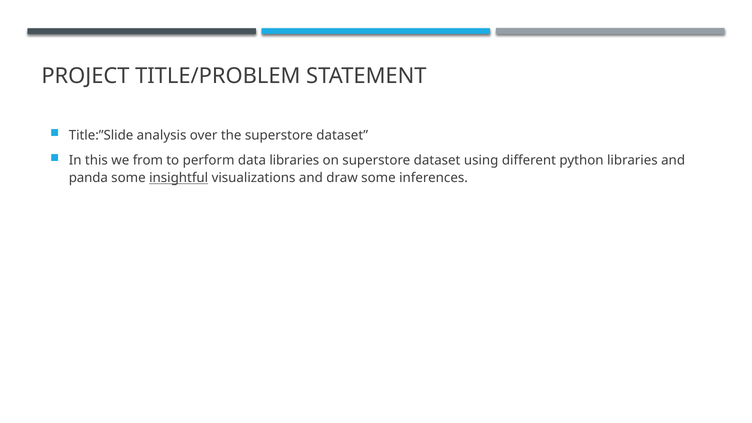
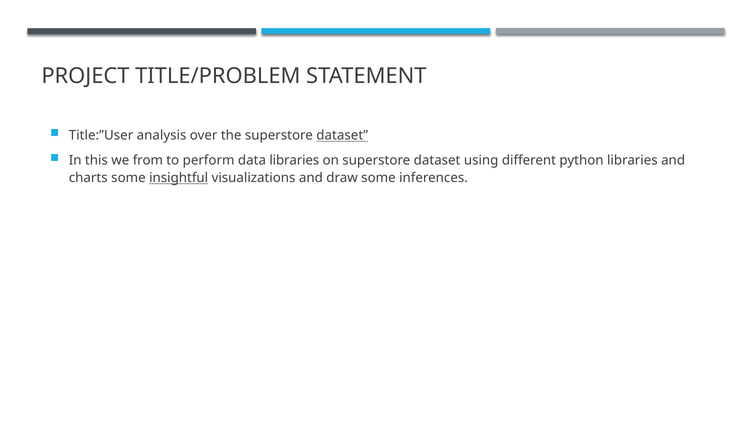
Title:”Slide: Title:”Slide -> Title:”User
dataset at (342, 135) underline: none -> present
panda: panda -> charts
